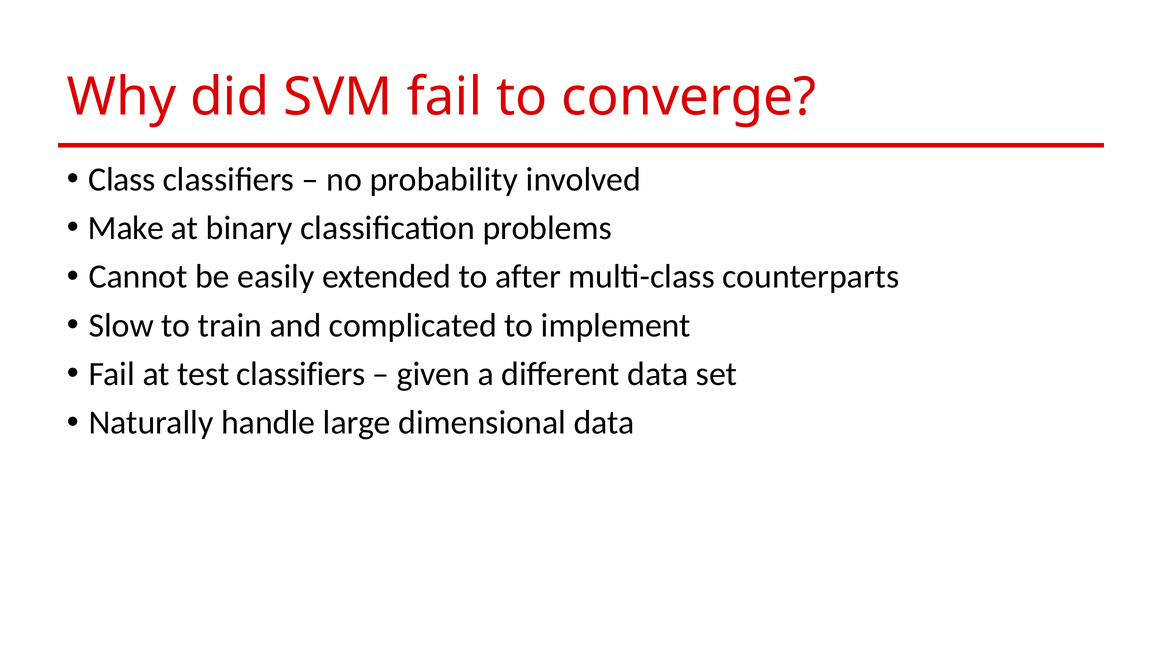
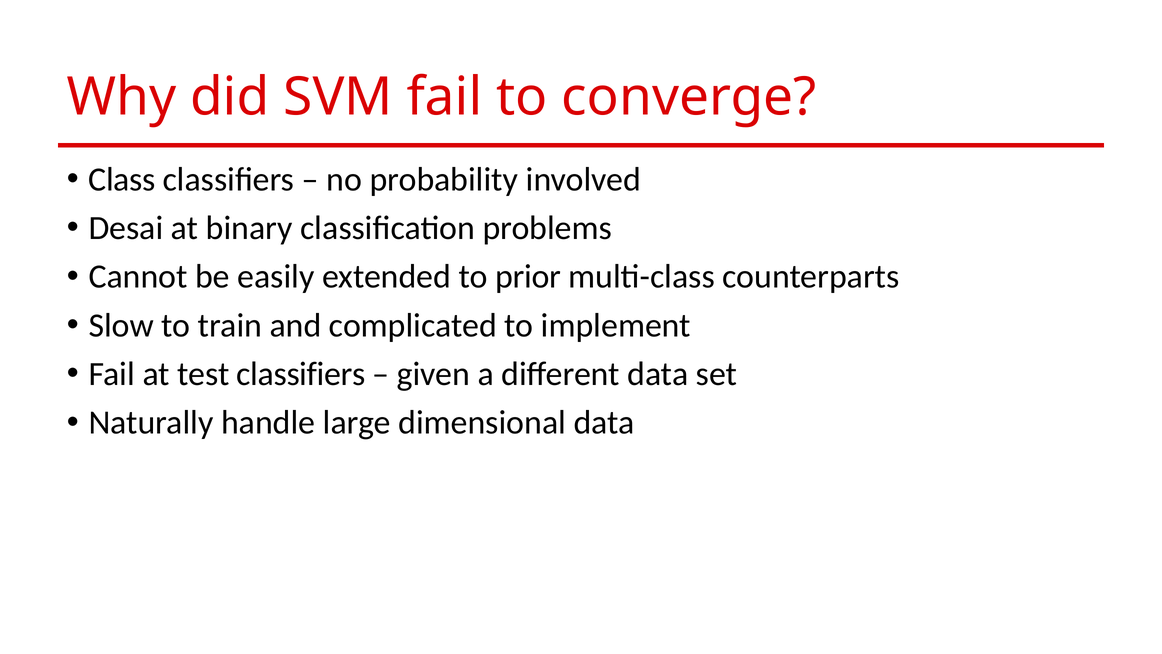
Make: Make -> Desai
after: after -> prior
